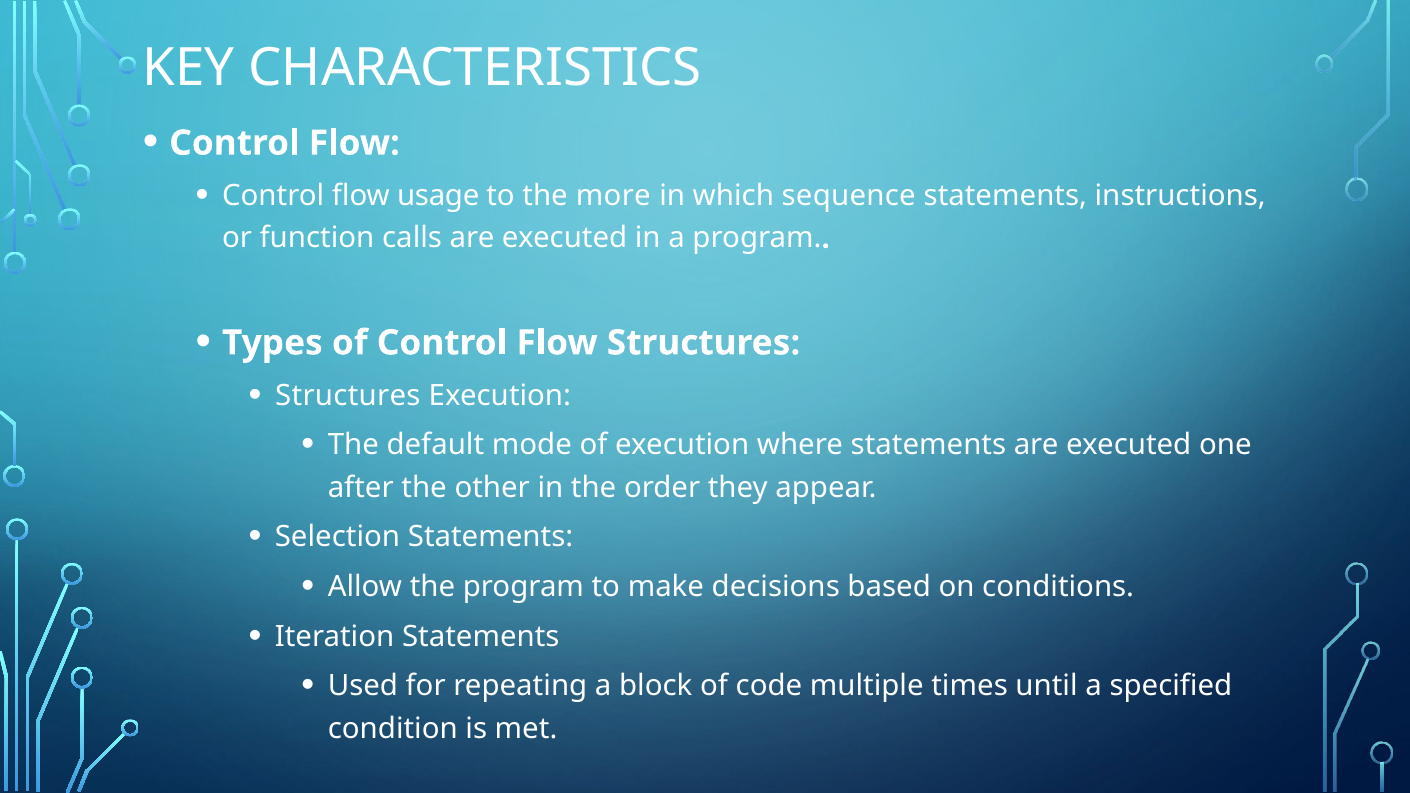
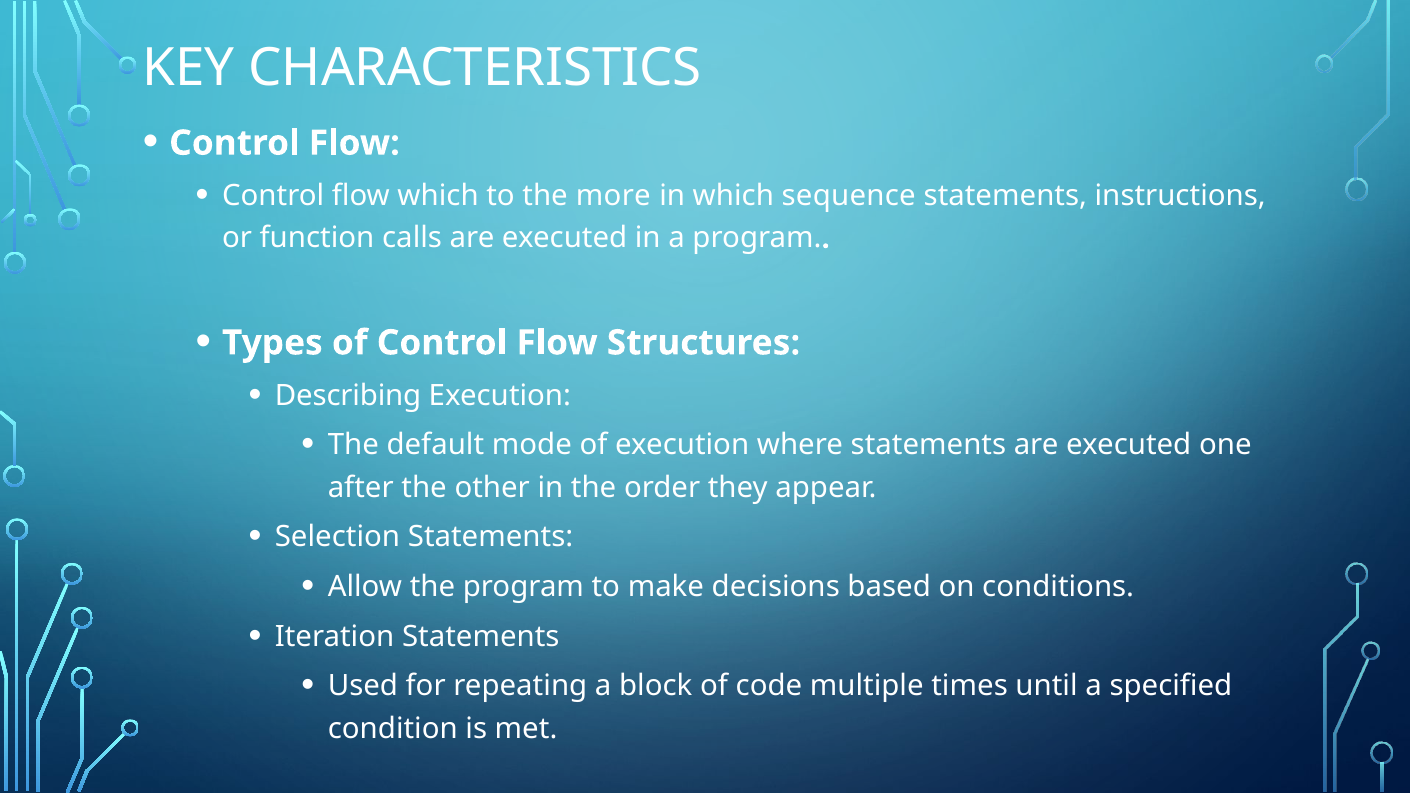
flow usage: usage -> which
Structures at (348, 396): Structures -> Describing
